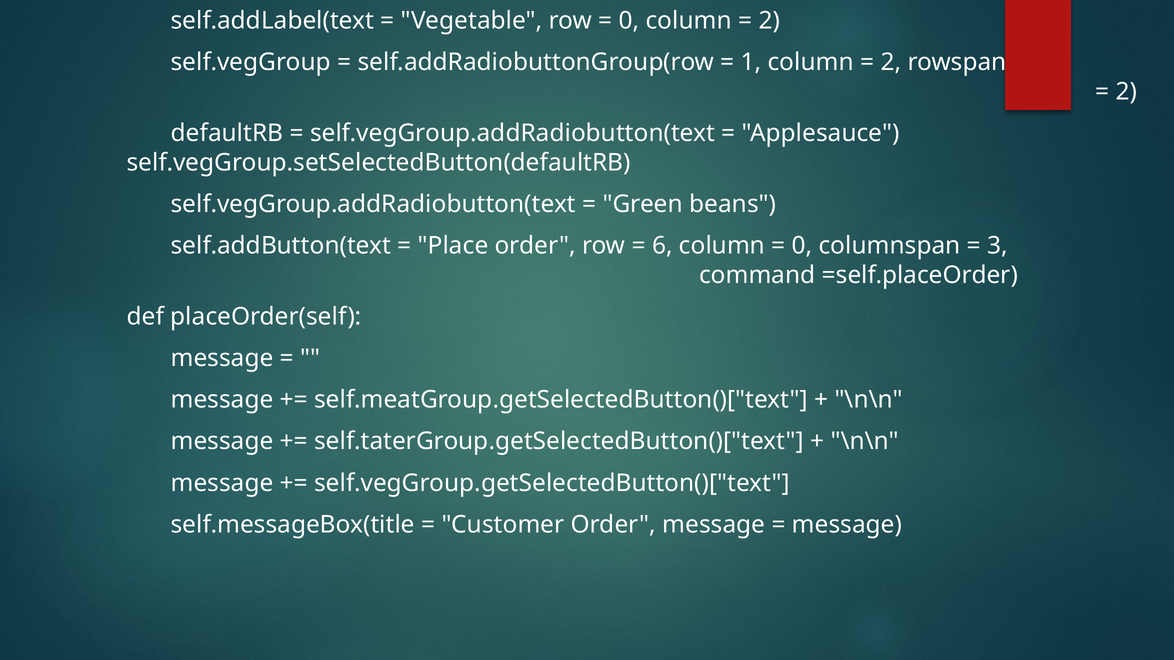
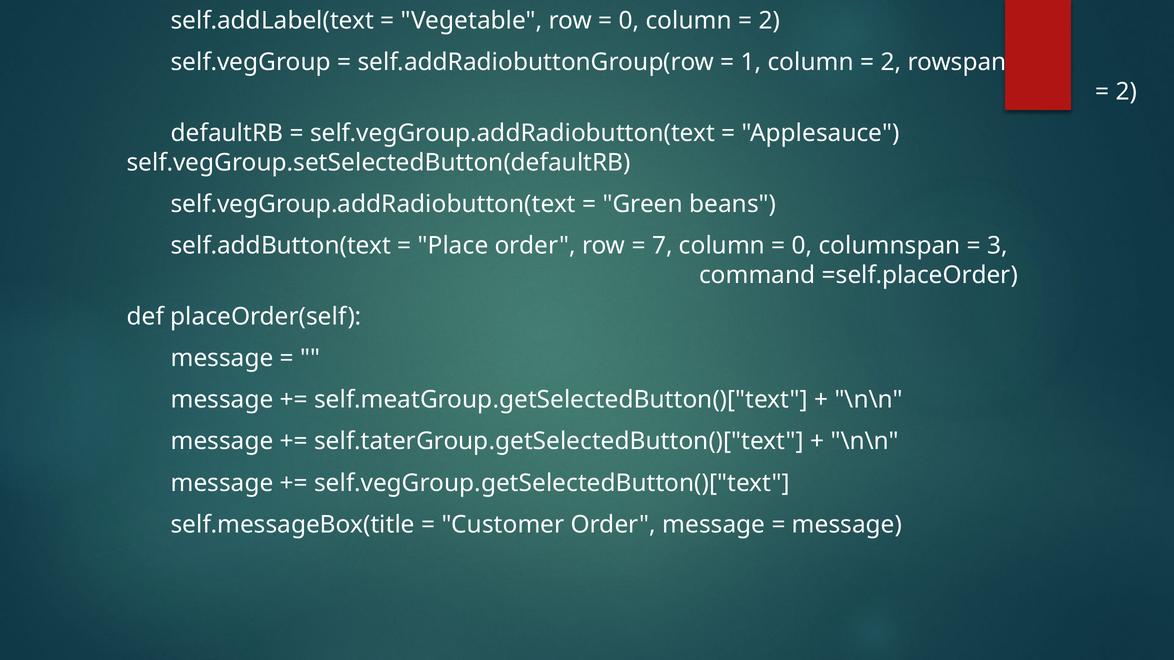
6: 6 -> 7
